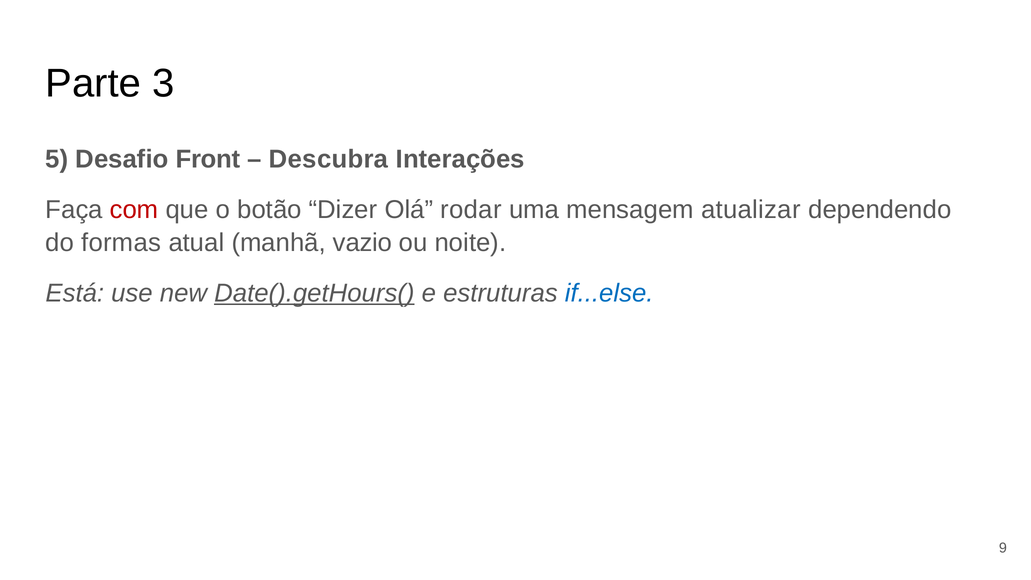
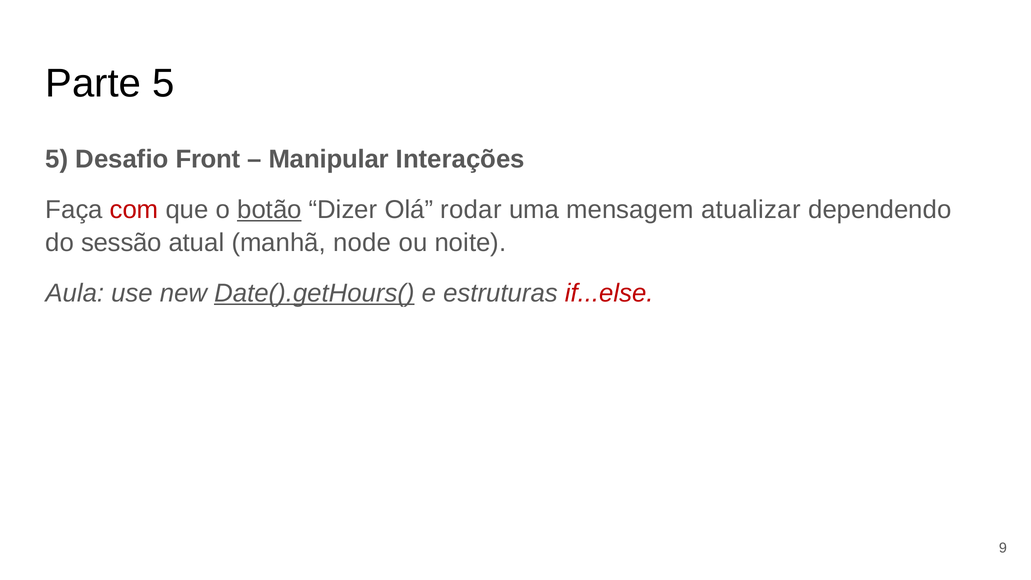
Parte 3: 3 -> 5
Descubra: Descubra -> Manipular
botão underline: none -> present
formas: formas -> sessão
vazio: vazio -> node
Está: Está -> Aula
if...else colour: blue -> red
